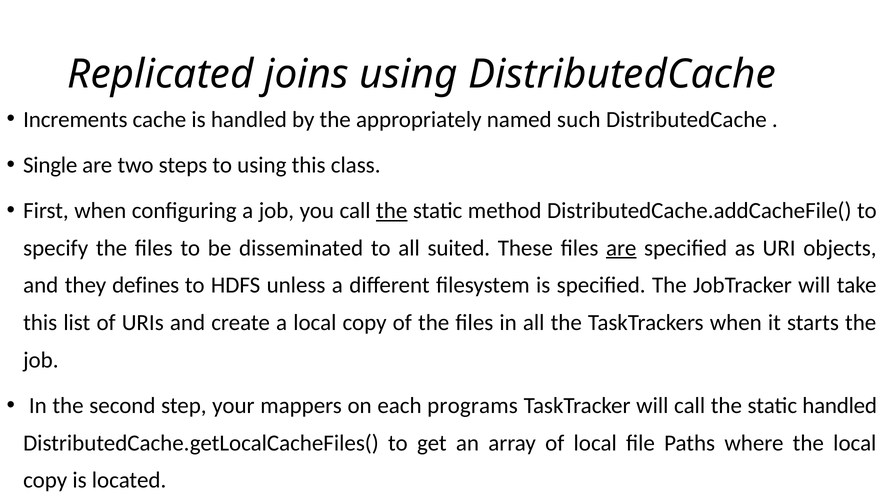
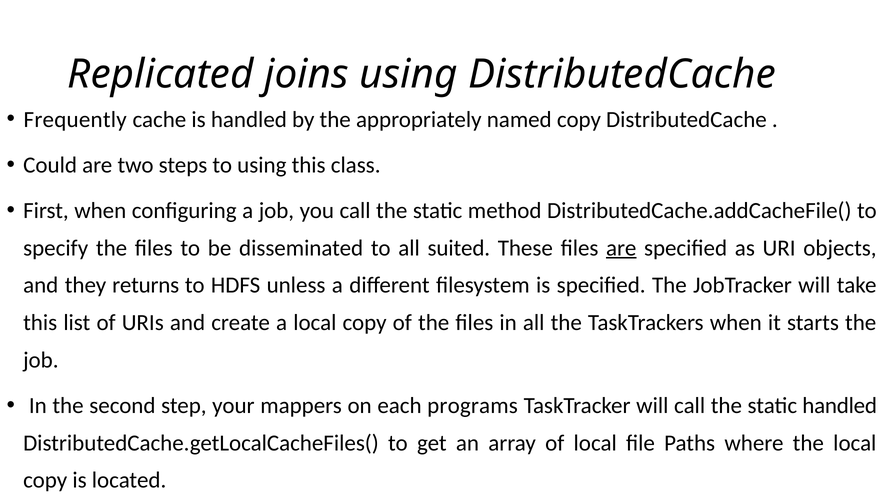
Increments: Increments -> Frequently
named such: such -> copy
Single: Single -> Could
the at (392, 210) underline: present -> none
defines: defines -> returns
